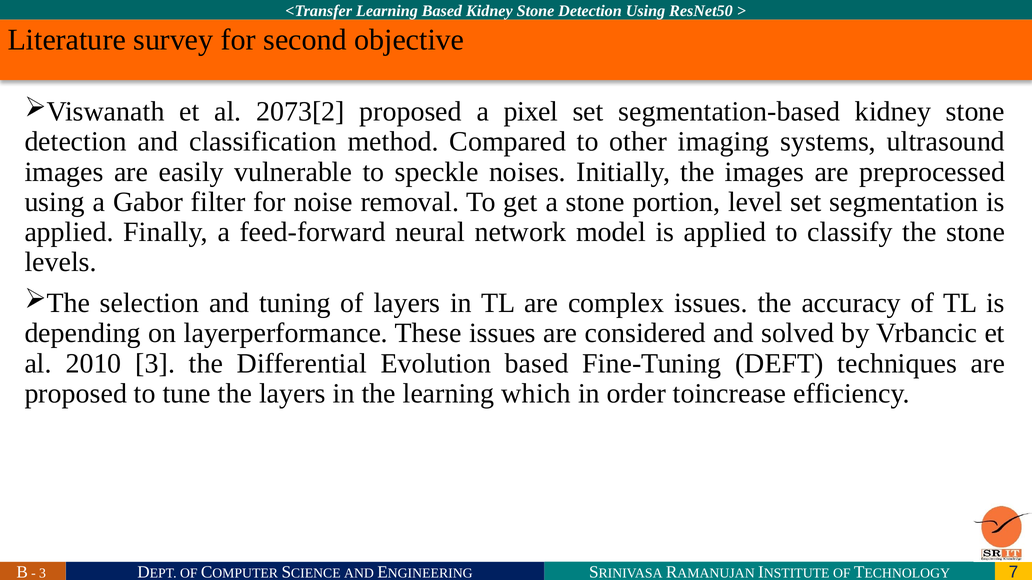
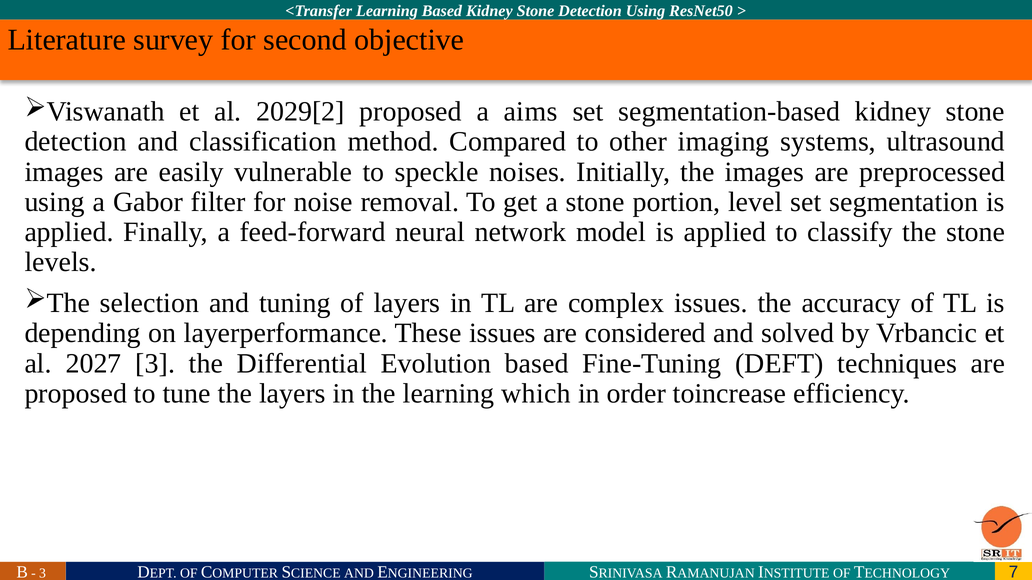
2073[2: 2073[2 -> 2029[2
pixel: pixel -> aims
2010: 2010 -> 2027
